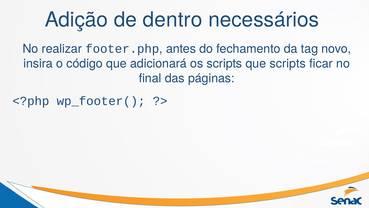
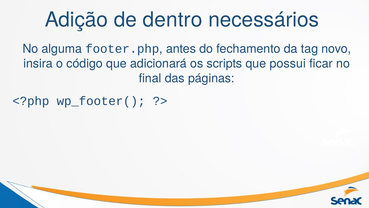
realizar: realizar -> alguma
que scripts: scripts -> possui
